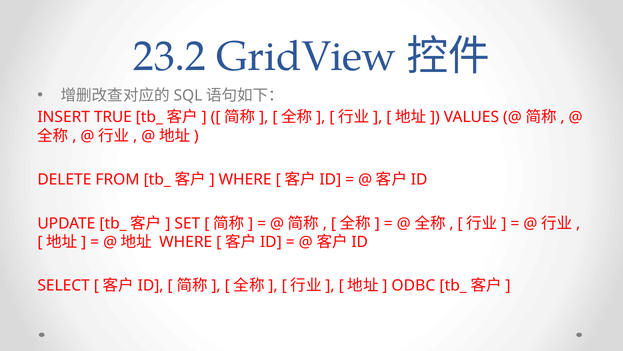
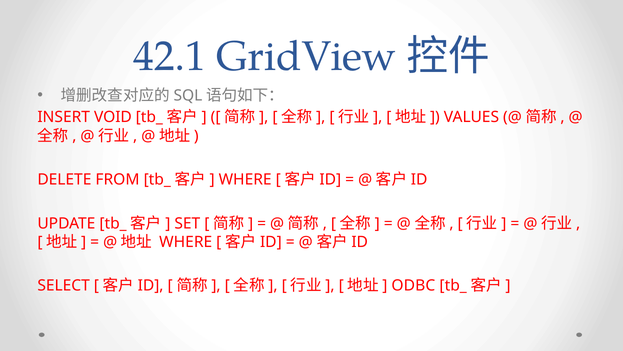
23.2: 23.2 -> 42.1
TRUE: TRUE -> VOID
